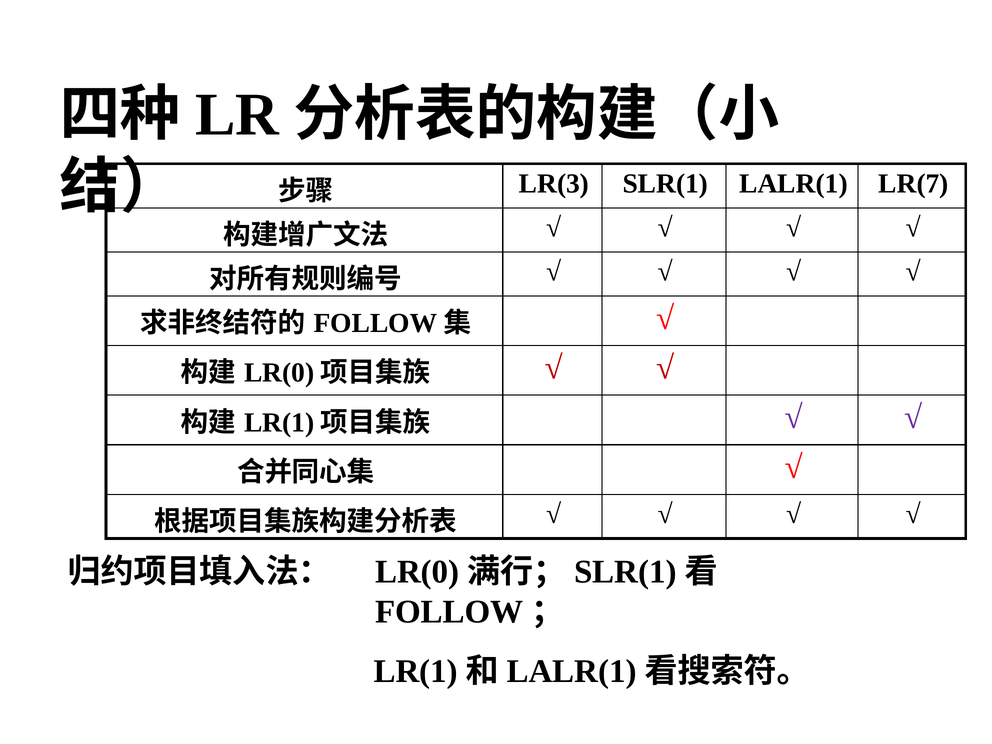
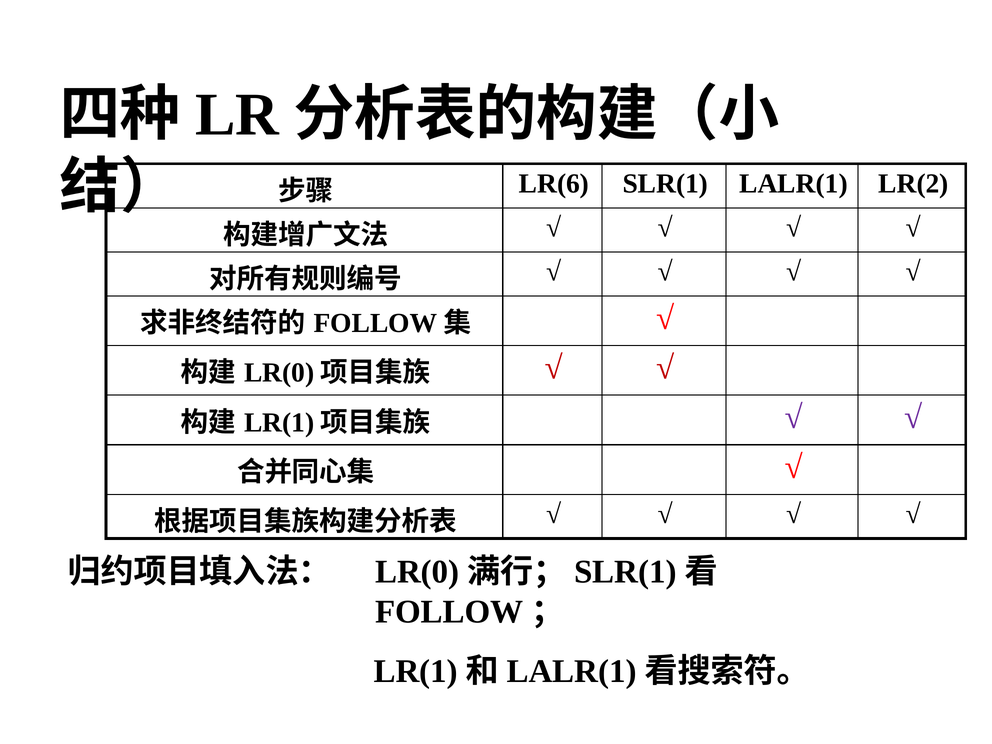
LR(3: LR(3 -> LR(6
LR(7: LR(7 -> LR(2
